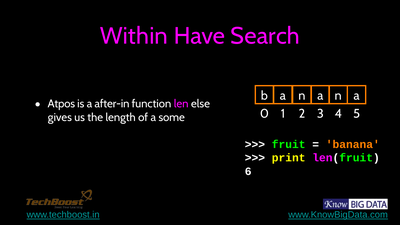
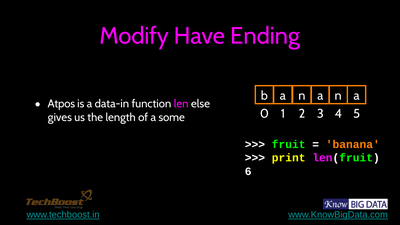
Within: Within -> Modify
Search: Search -> Ending
after-in: after-in -> data-in
